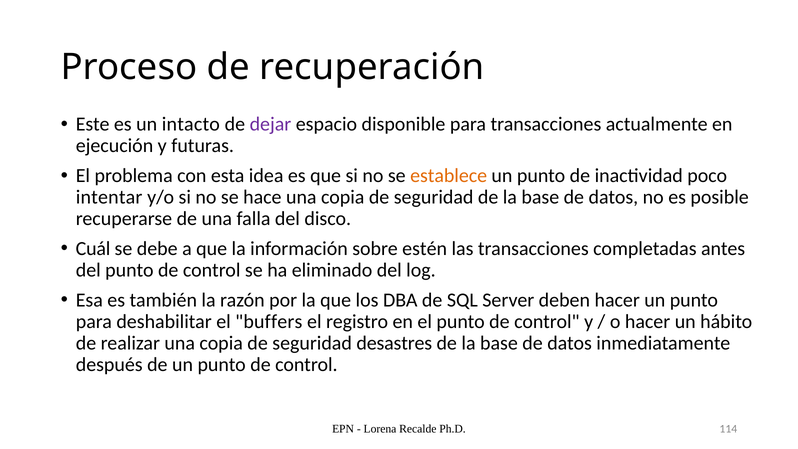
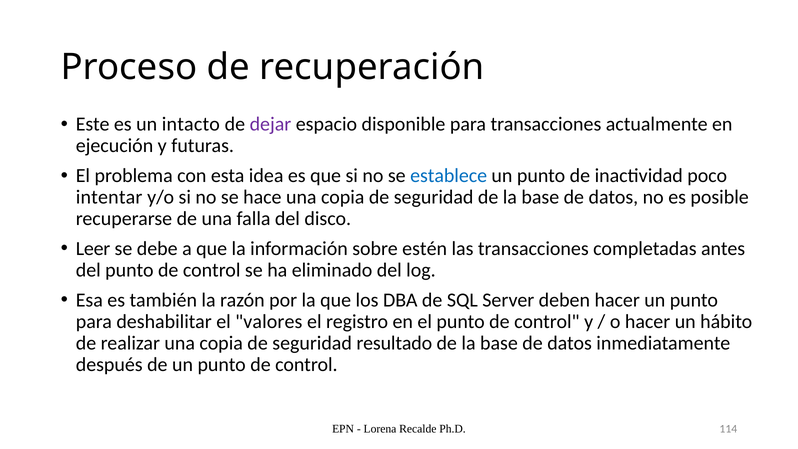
establece colour: orange -> blue
Cuál: Cuál -> Leer
buffers: buffers -> valores
desastres: desastres -> resultado
